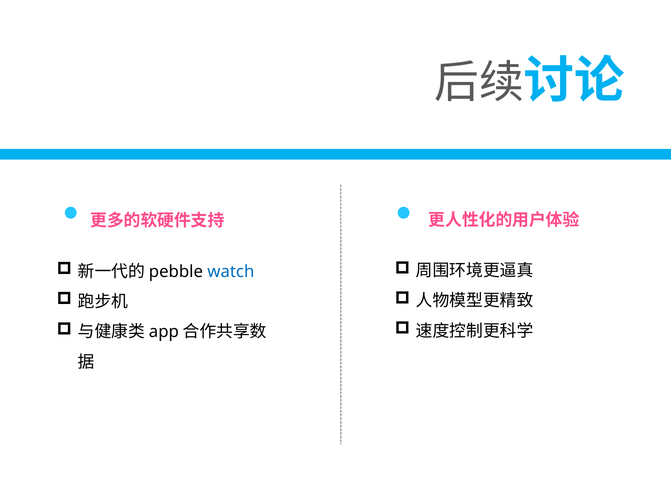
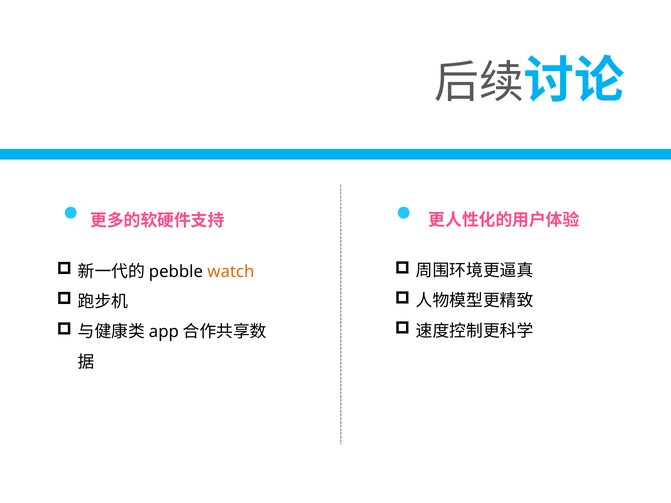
watch colour: blue -> orange
